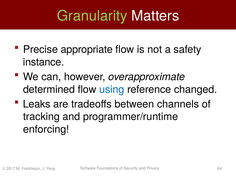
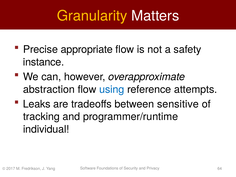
Granularity colour: light green -> yellow
determined: determined -> abstraction
changed: changed -> attempts
channels: channels -> sensitive
enforcing: enforcing -> individual
